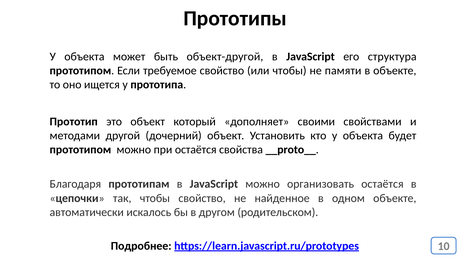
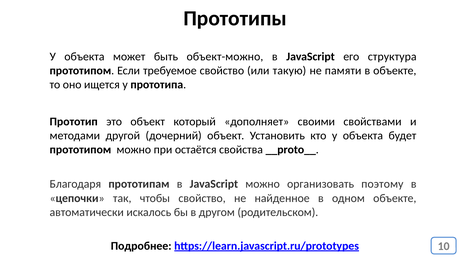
объект-другой: объект-другой -> объект-можно
или чтобы: чтобы -> такую
организовать остаётся: остаётся -> поэтому
